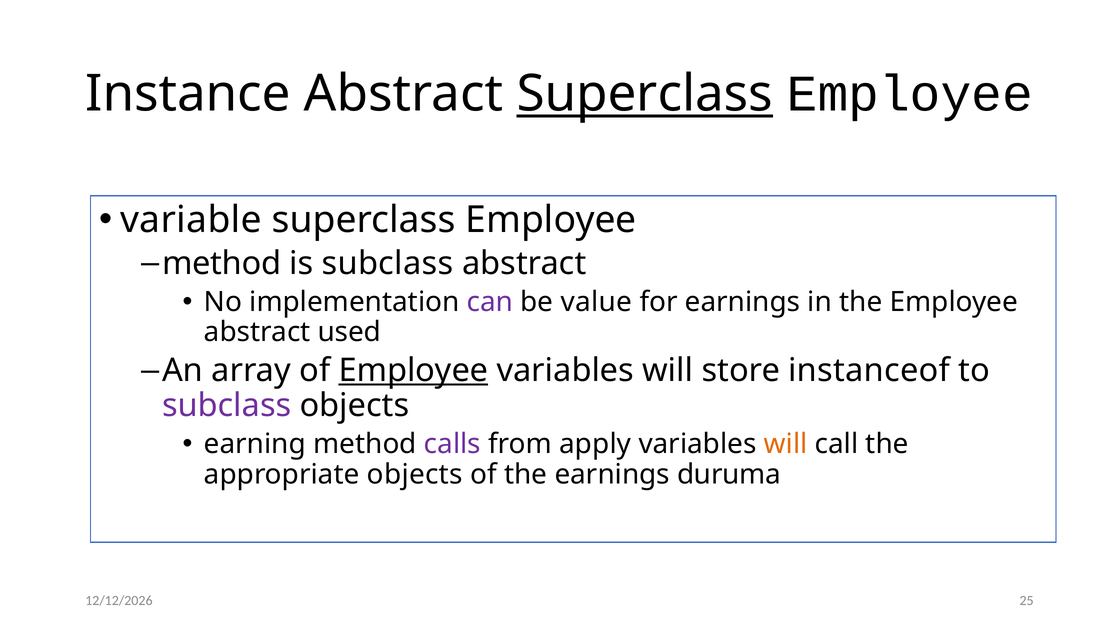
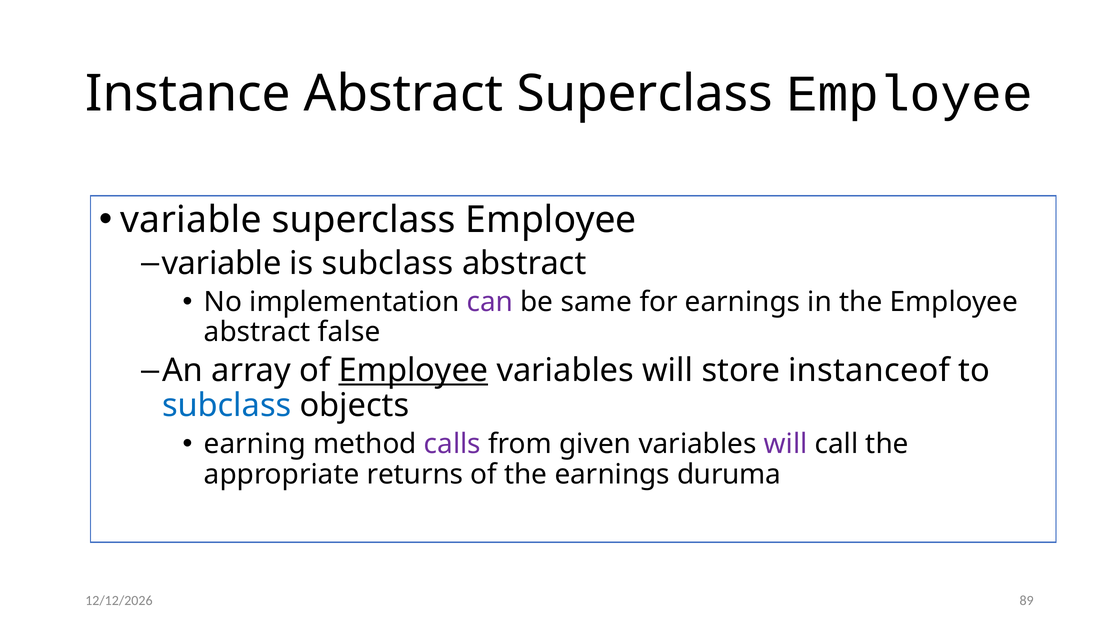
Superclass at (645, 94) underline: present -> none
method at (222, 264): method -> variable
value: value -> same
used: used -> false
subclass at (227, 406) colour: purple -> blue
apply: apply -> given
will at (786, 445) colour: orange -> purple
appropriate objects: objects -> returns
25: 25 -> 89
